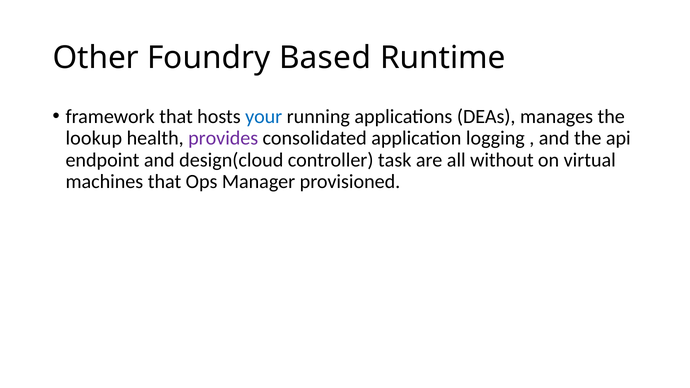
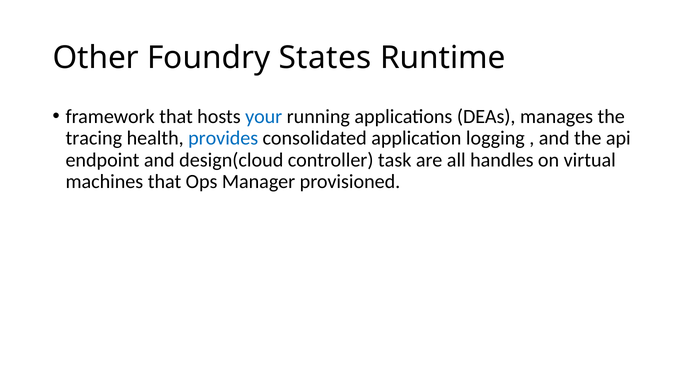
Based: Based -> States
lookup: lookup -> tracing
provides colour: purple -> blue
without: without -> handles
